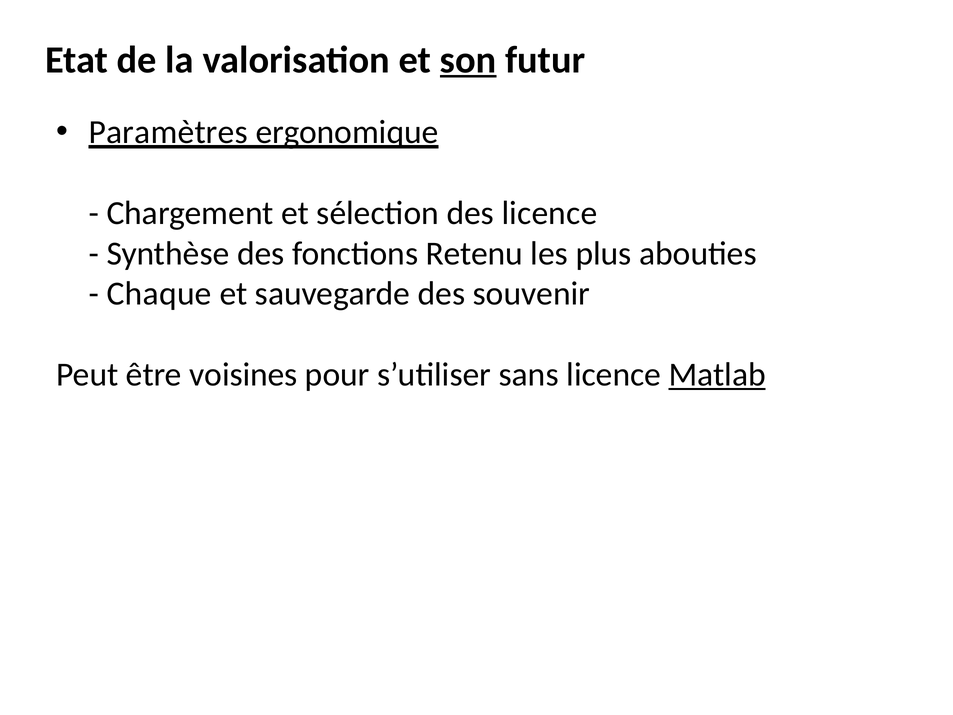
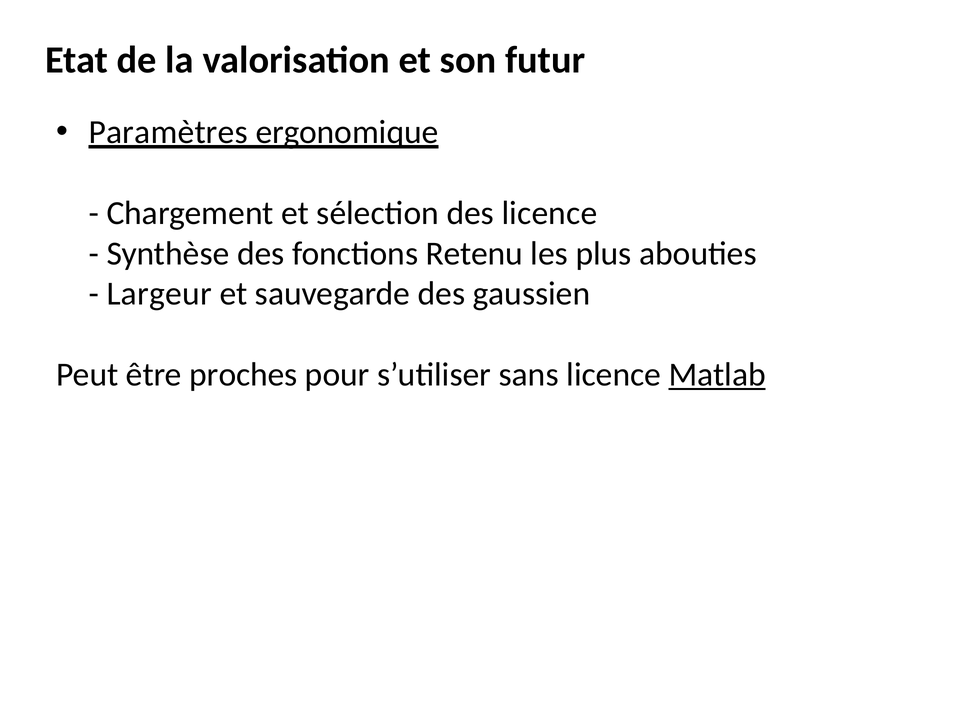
son underline: present -> none
Chaque: Chaque -> Largeur
souvenir: souvenir -> gaussien
voisines: voisines -> proches
